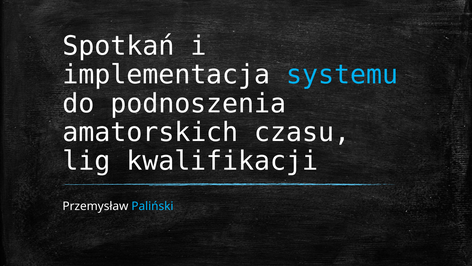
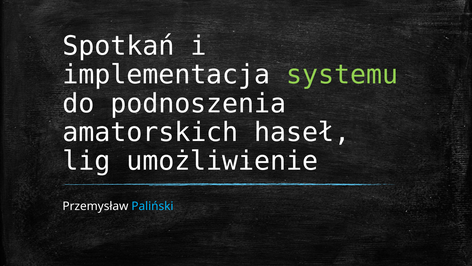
systemu colour: light blue -> light green
czasu: czasu -> haseł
kwalifikacji: kwalifikacji -> umożliwienie
